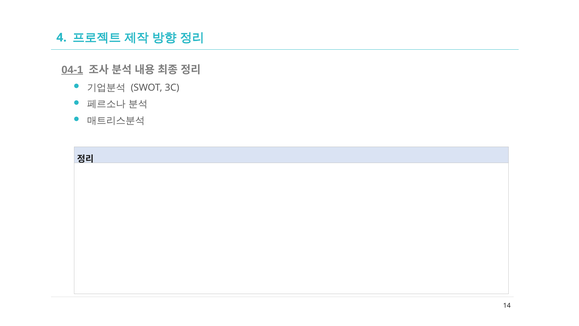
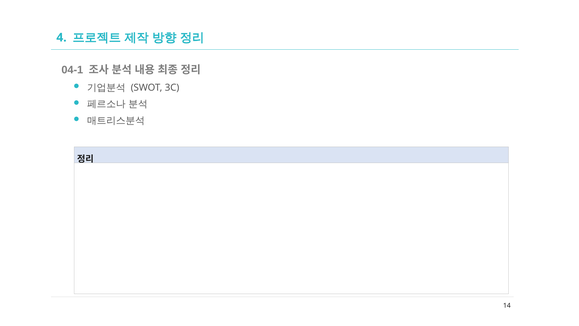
04-1 underline: present -> none
